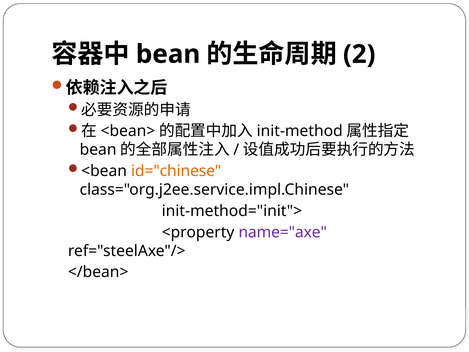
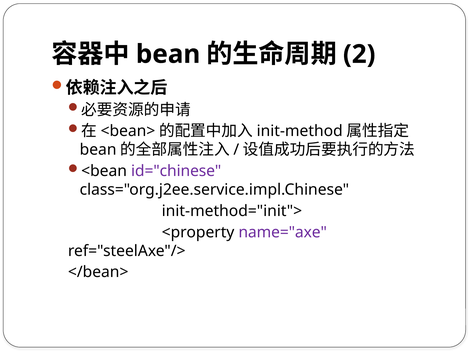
id="chinese colour: orange -> purple
